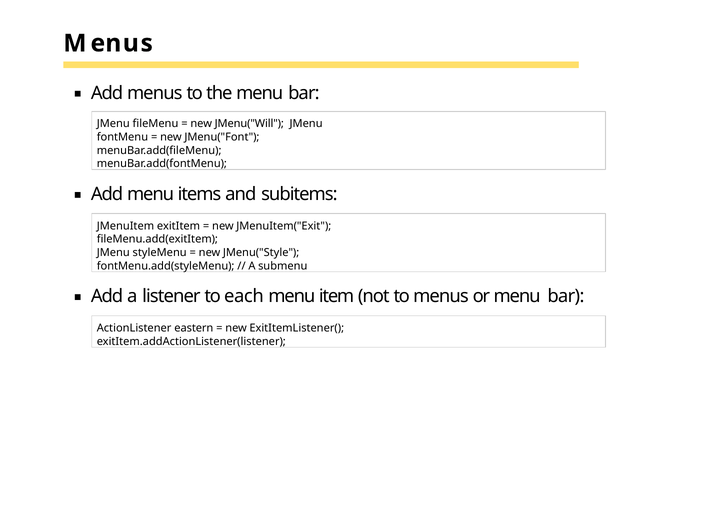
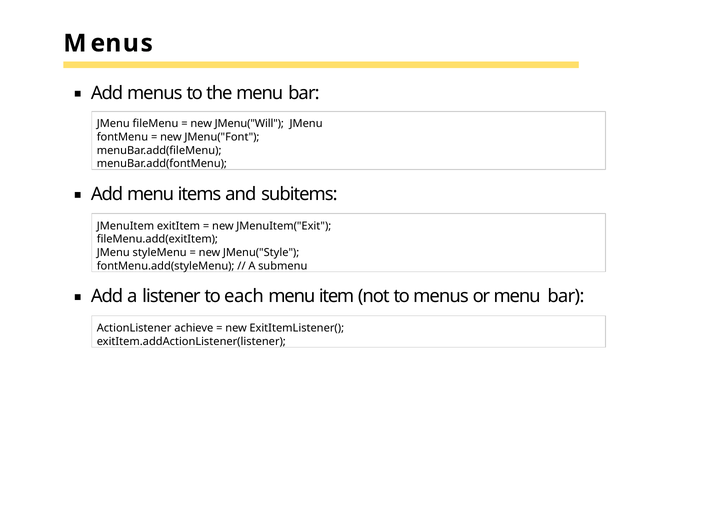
eastern: eastern -> achieve
